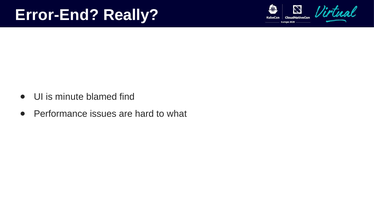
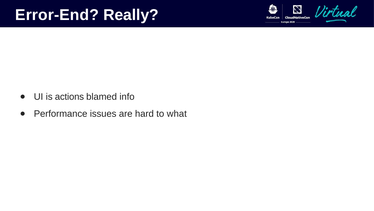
minute: minute -> actions
find: find -> info
